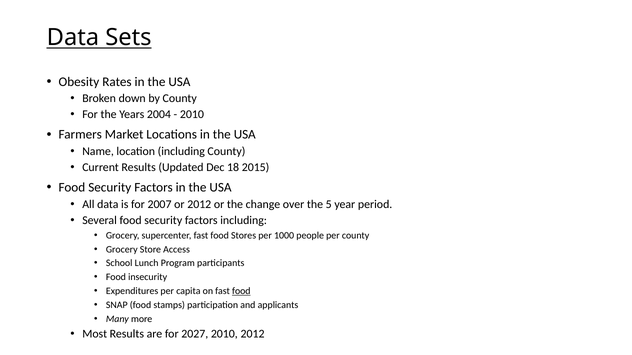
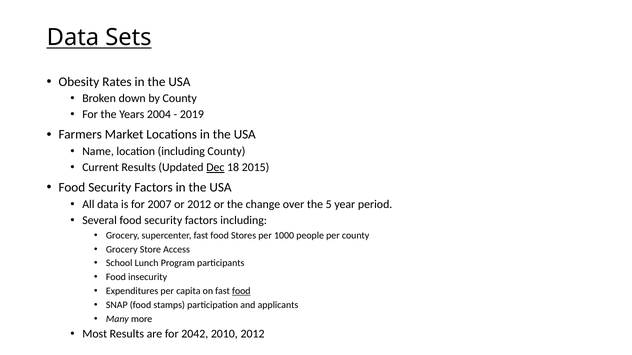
2010 at (192, 115): 2010 -> 2019
Dec underline: none -> present
2027: 2027 -> 2042
